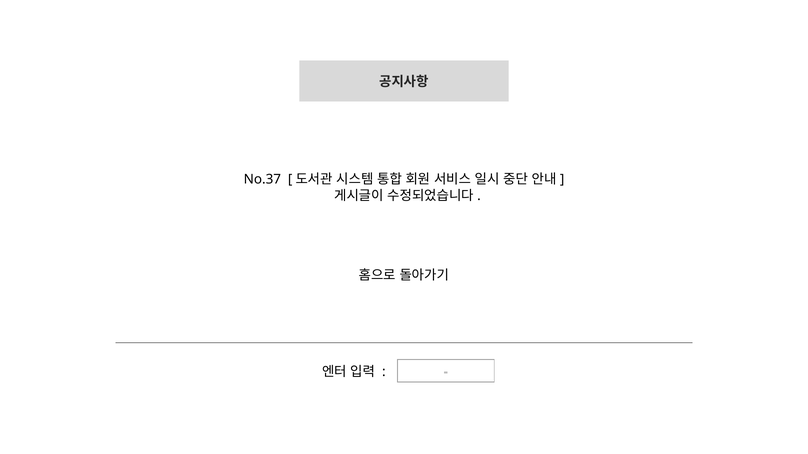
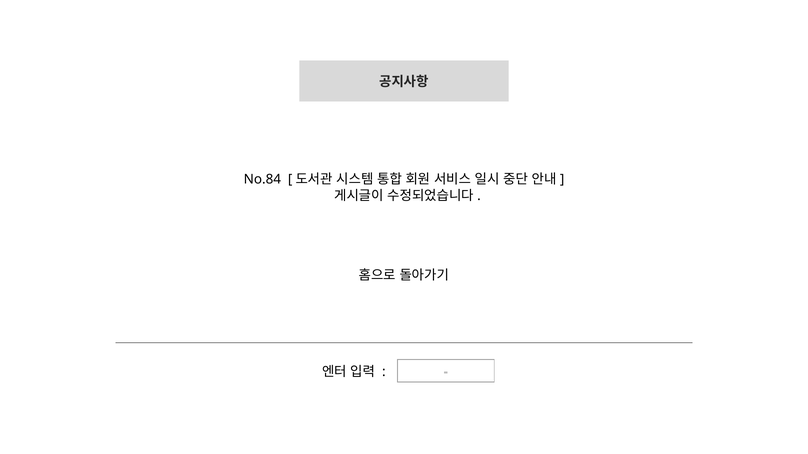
No.37: No.37 -> No.84
